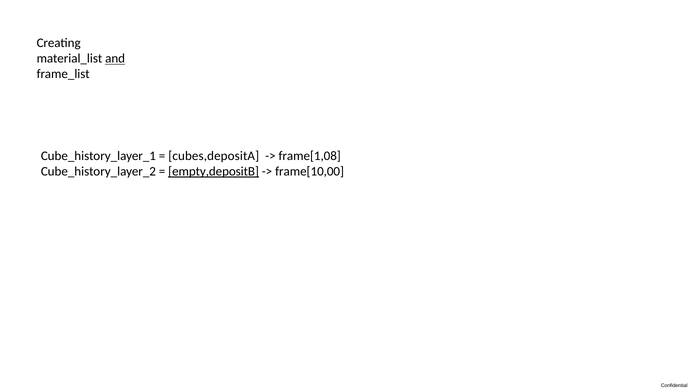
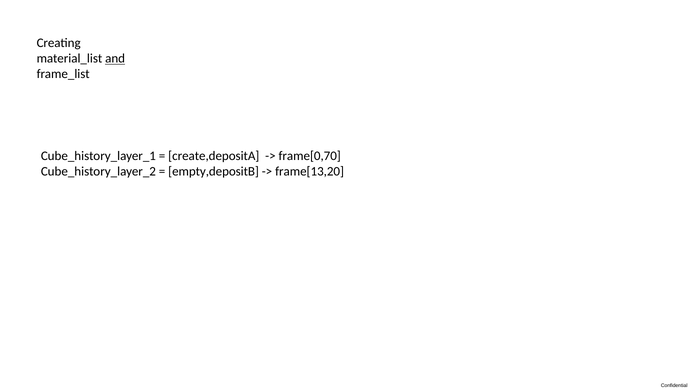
cubes,depositA: cubes,depositA -> create,depositA
frame[1,08: frame[1,08 -> frame[0,70
empty,depositB underline: present -> none
frame[10,00: frame[10,00 -> frame[13,20
